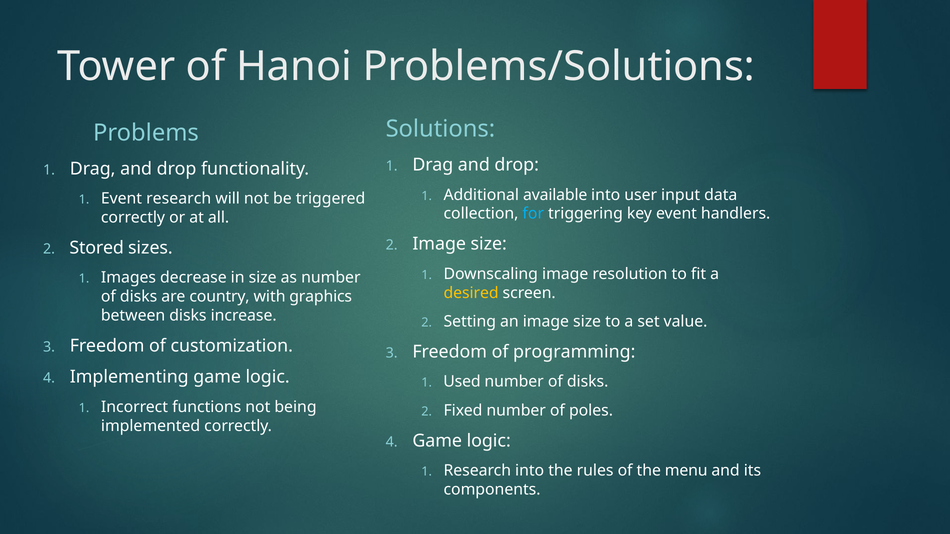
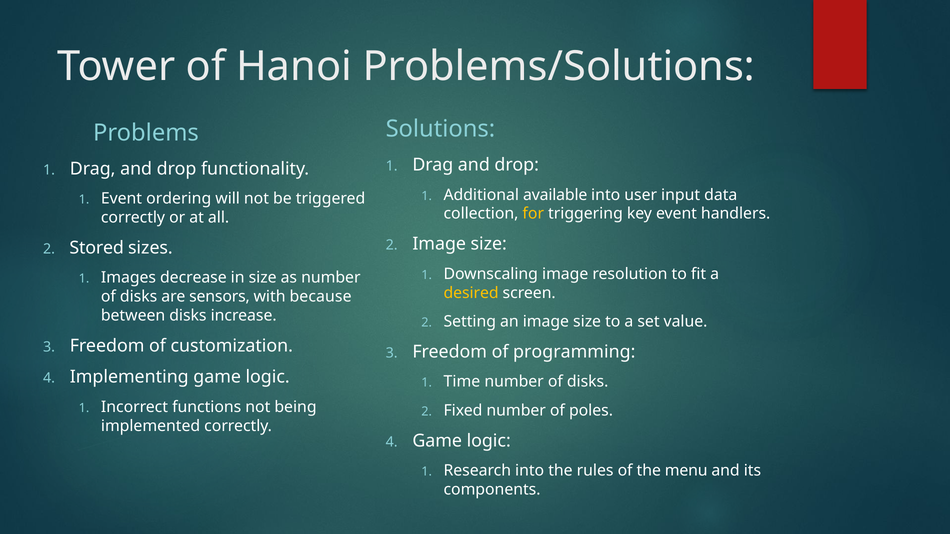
Event research: research -> ordering
for colour: light blue -> yellow
country: country -> sensors
graphics: graphics -> because
Used: Used -> Time
